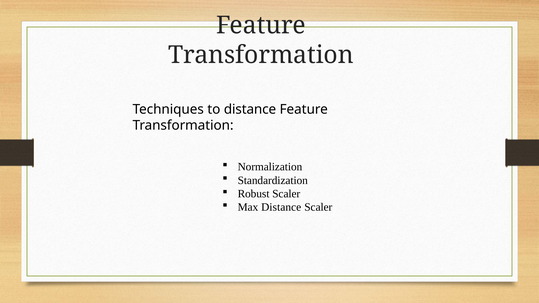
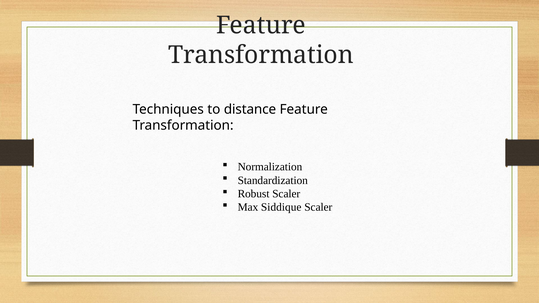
Max Distance: Distance -> Siddique
